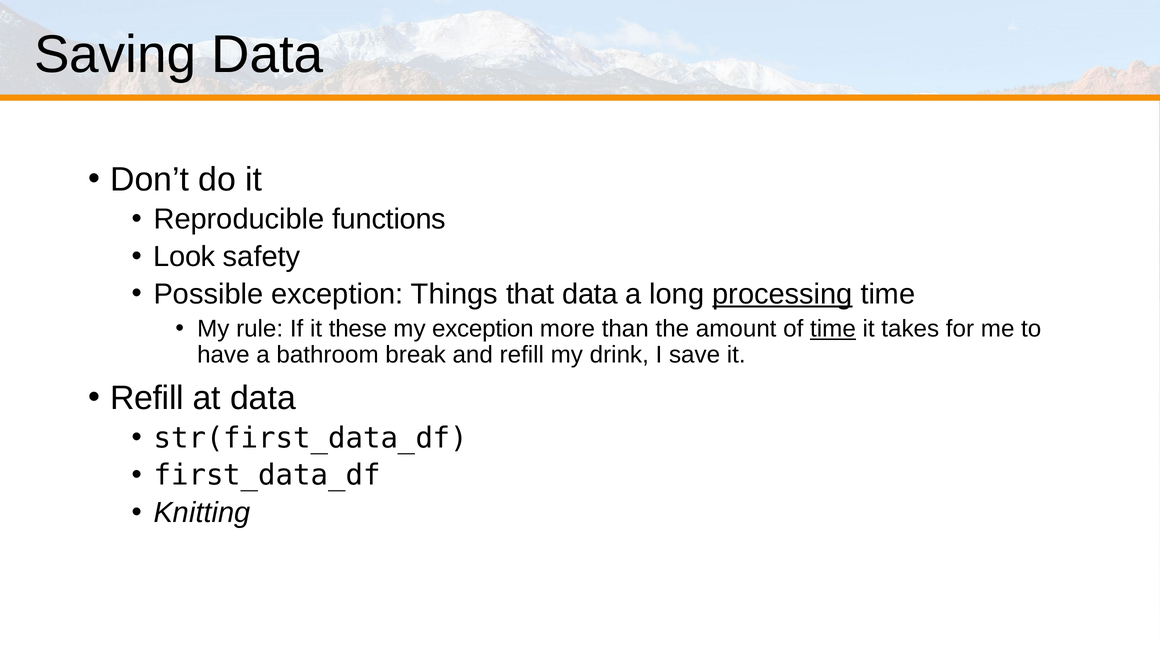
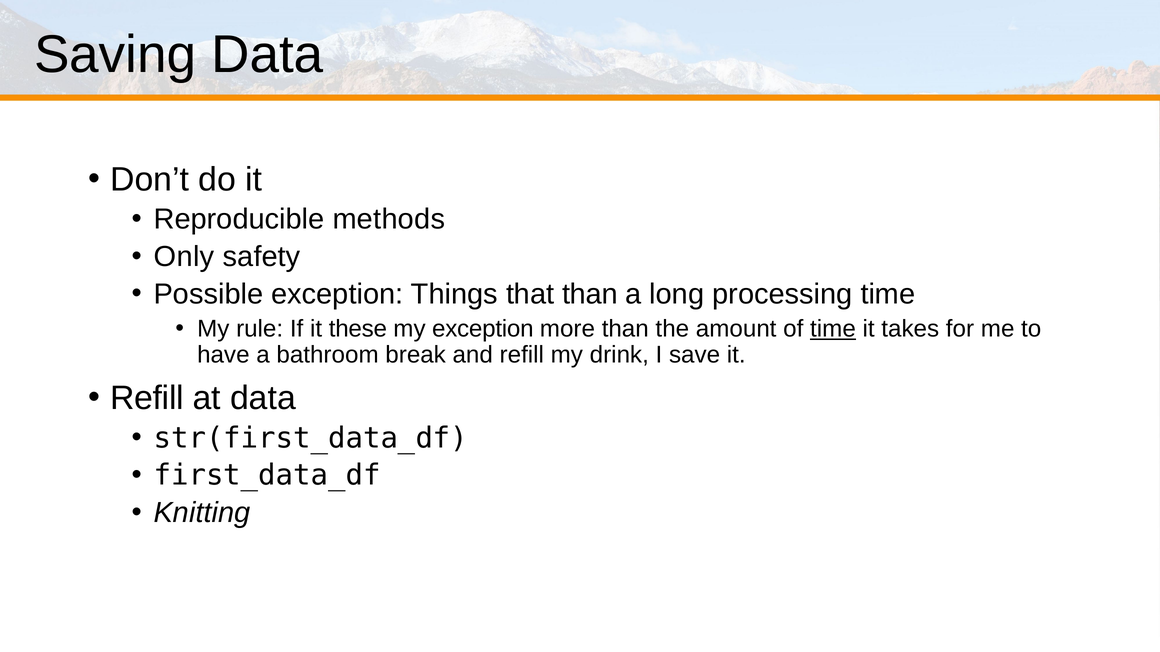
functions: functions -> methods
Look: Look -> Only
that data: data -> than
processing underline: present -> none
